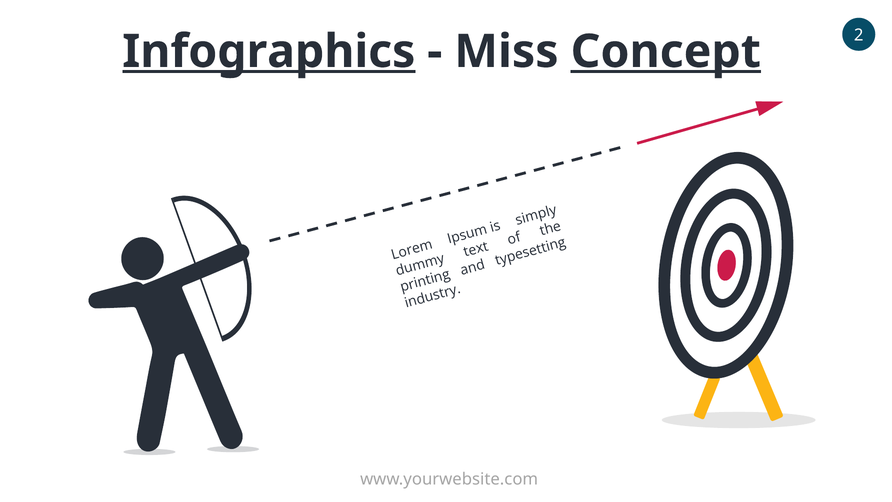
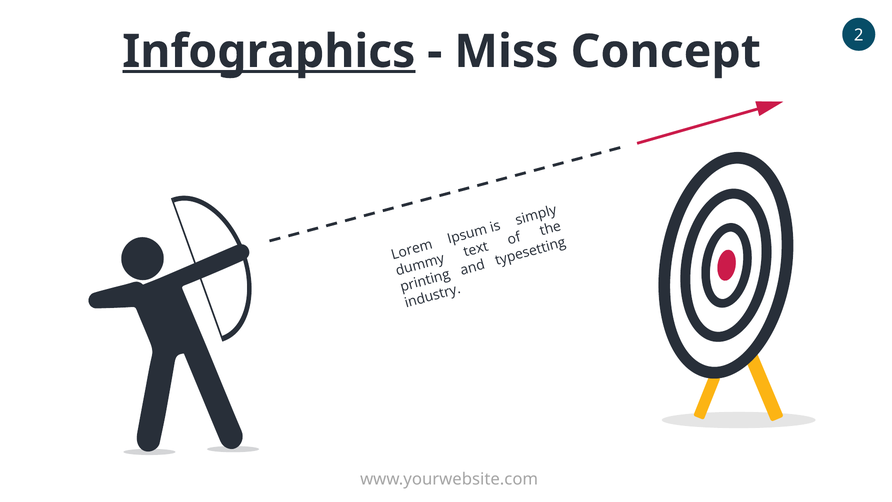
Concept underline: present -> none
